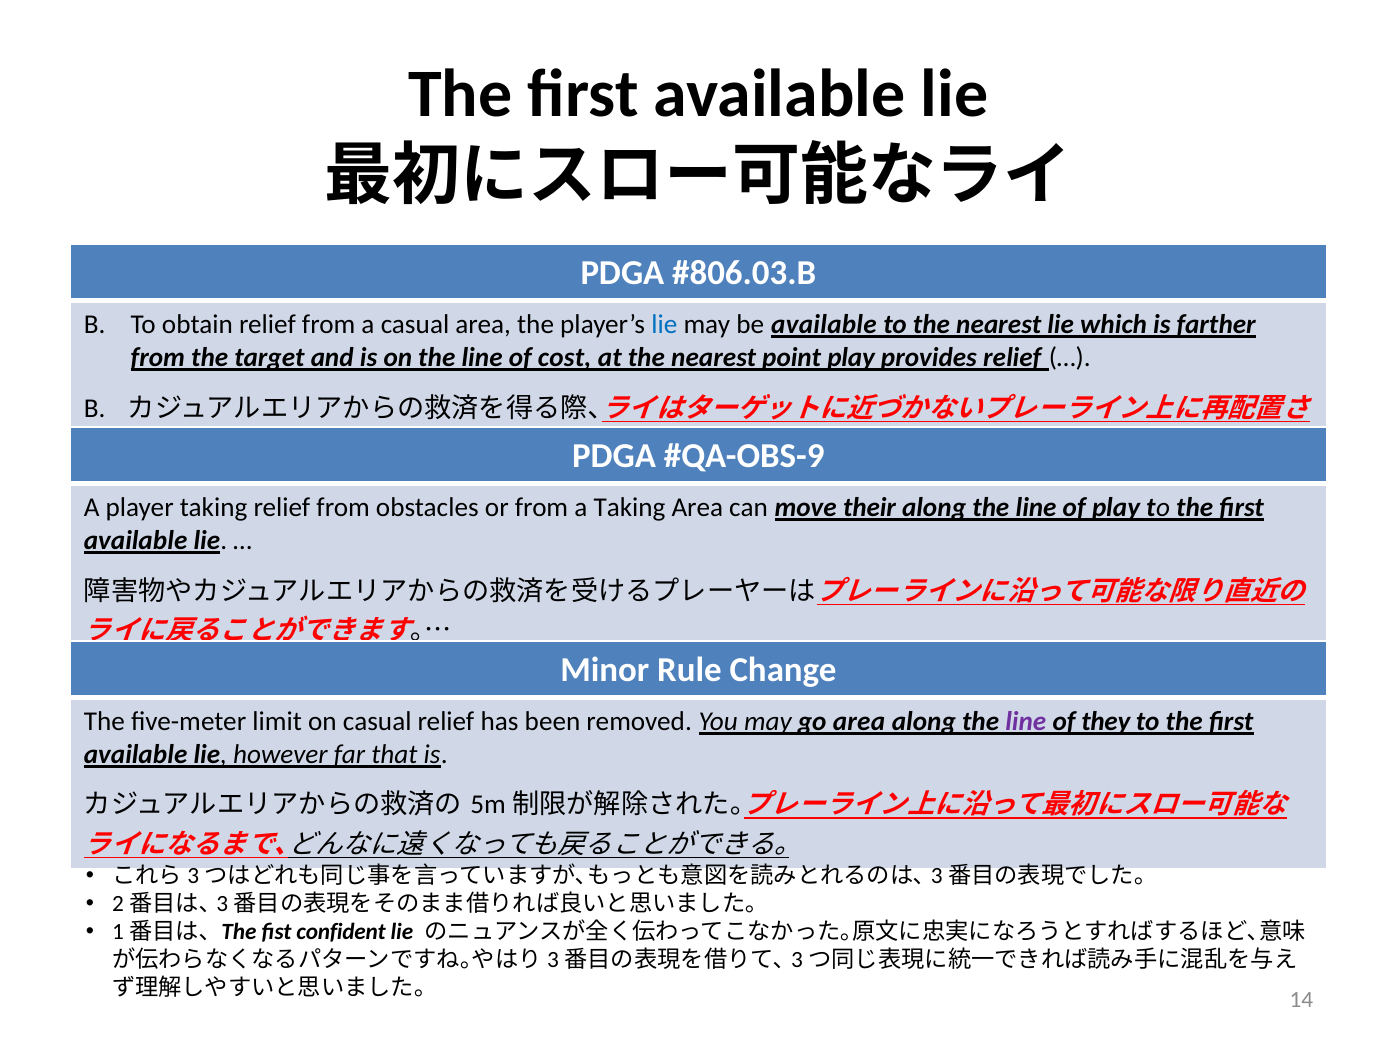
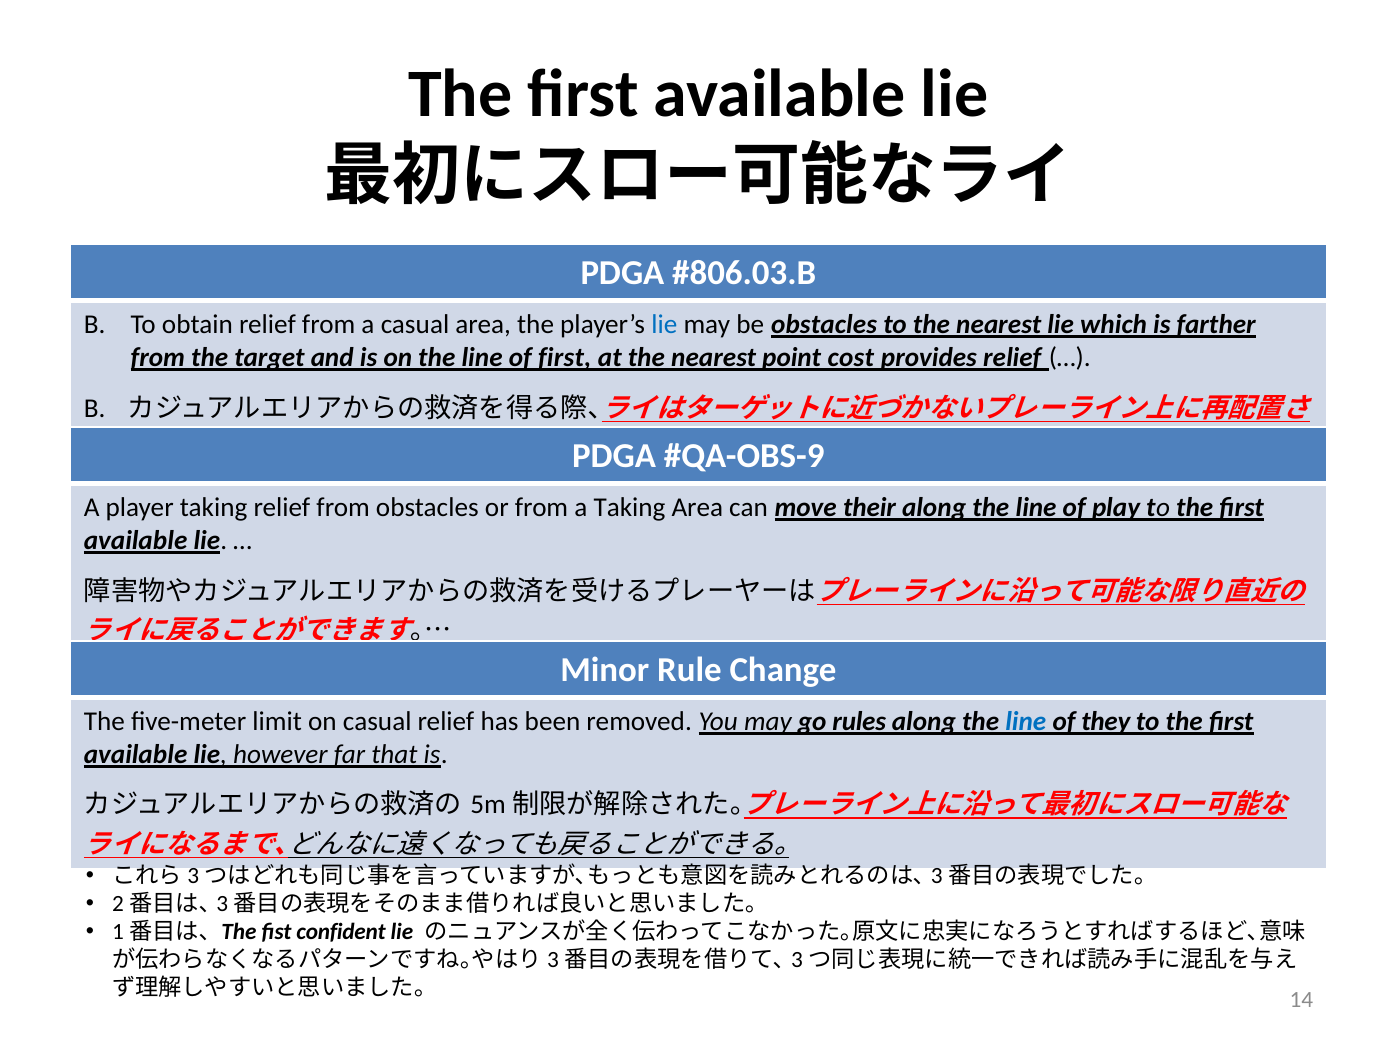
be available: available -> obstacles
of cost: cost -> first
point play: play -> cost
go area: area -> rules
line at (1026, 722) colour: purple -> blue
